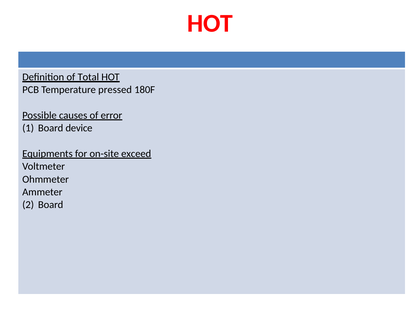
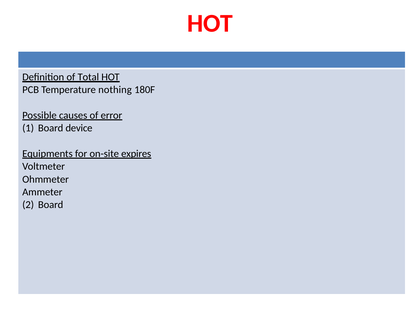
pressed: pressed -> nothing
exceed: exceed -> expires
